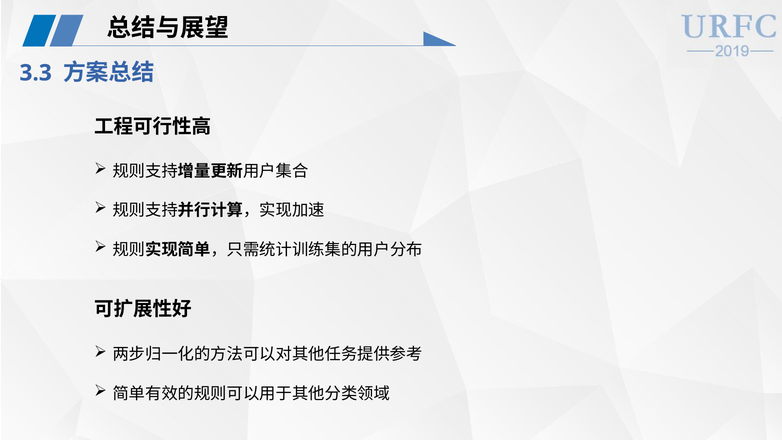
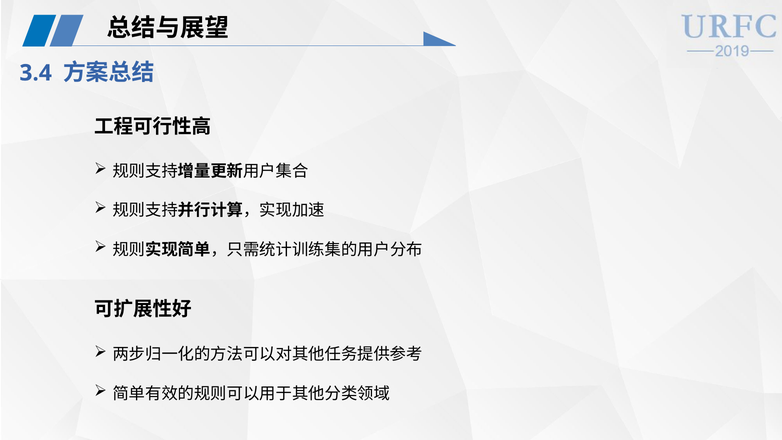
3.3: 3.3 -> 3.4
